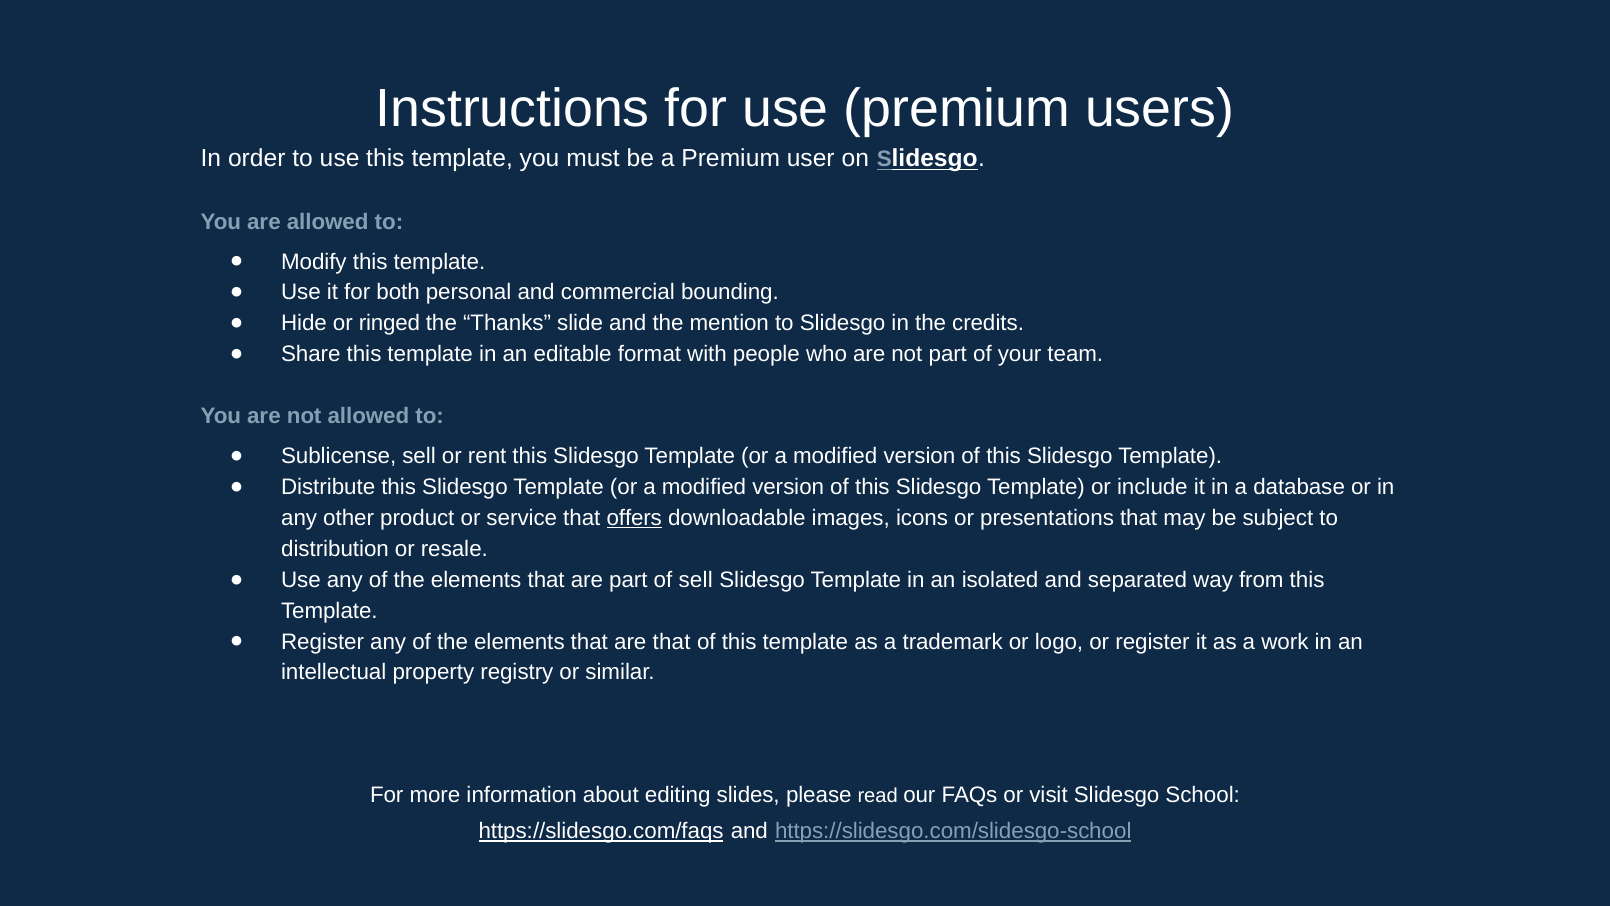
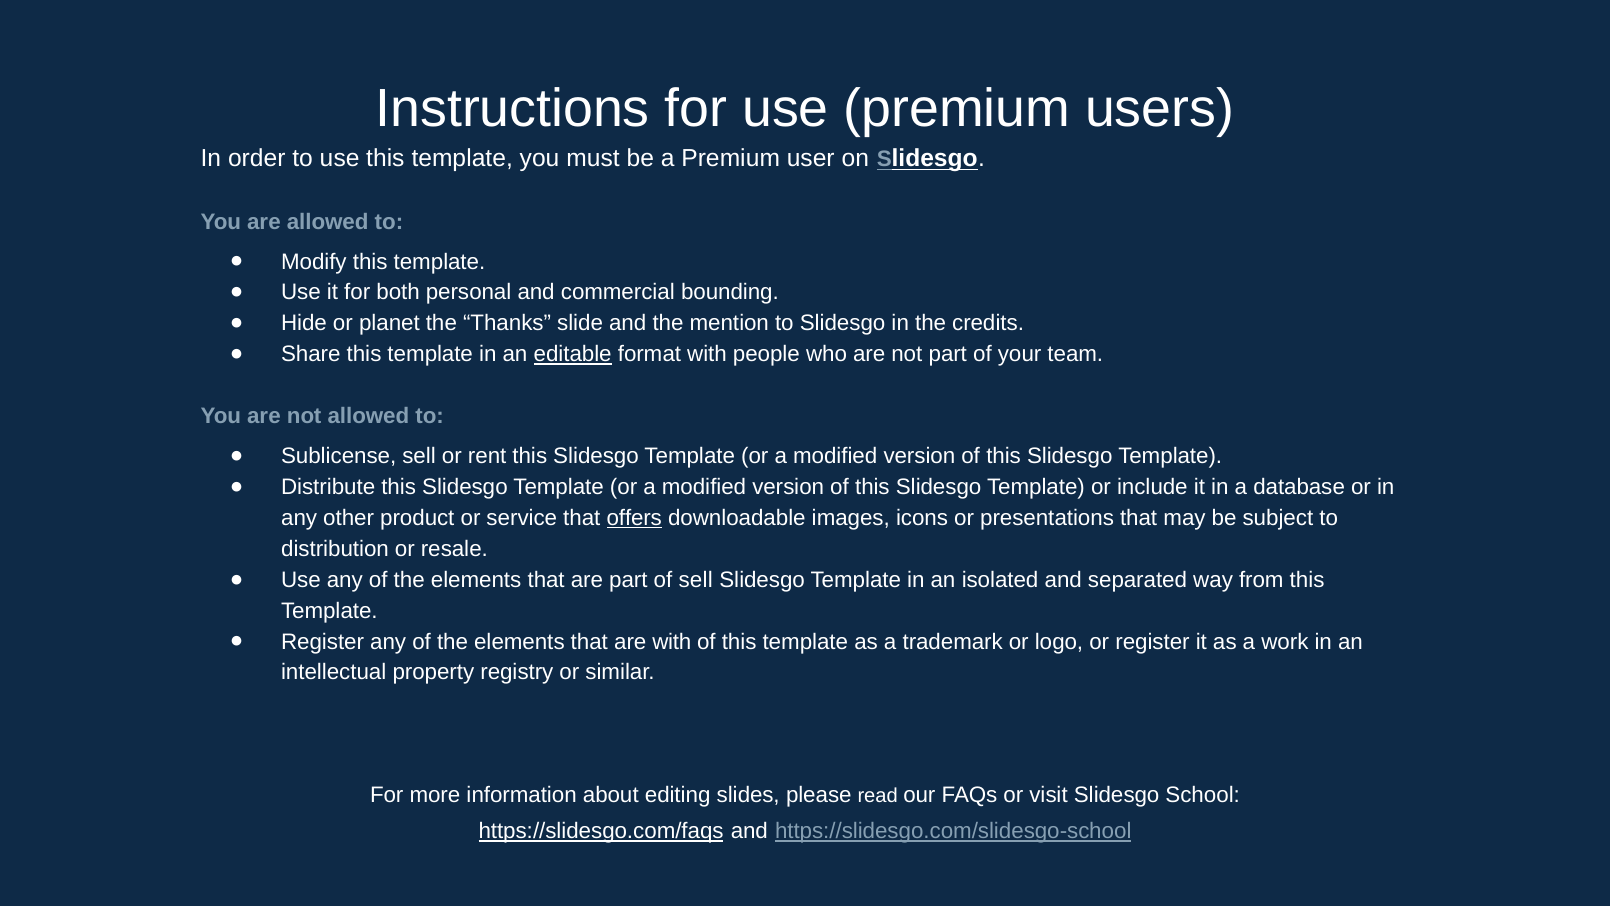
ringed: ringed -> planet
editable underline: none -> present
are that: that -> with
